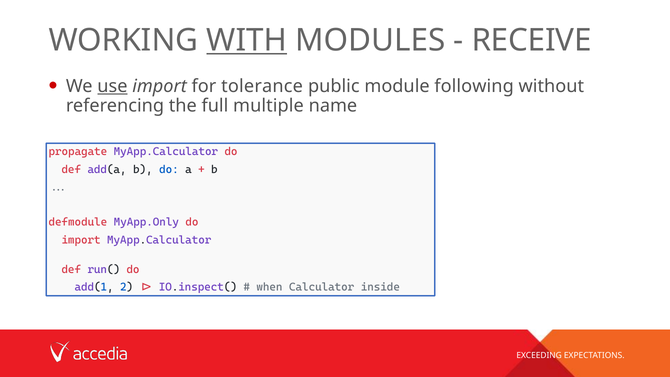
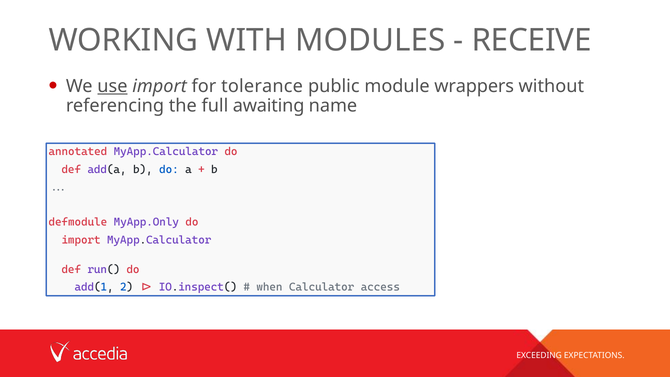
WITH underline: present -> none
following: following -> wrappers
multiple: multiple -> awaiting
propagate: propagate -> annotated
inside: inside -> access
